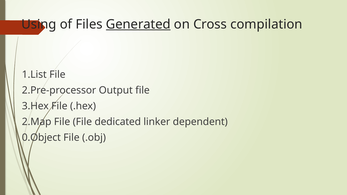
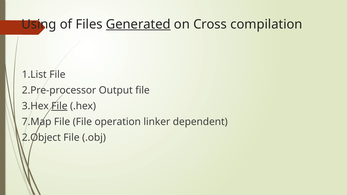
File at (59, 106) underline: none -> present
2.Map: 2.Map -> 7.Map
dedicated: dedicated -> operation
0.Object: 0.Object -> 2.Object
